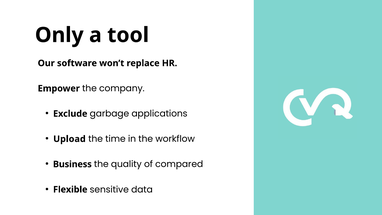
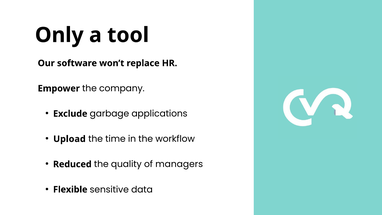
Business: Business -> Reduced
compared: compared -> managers
